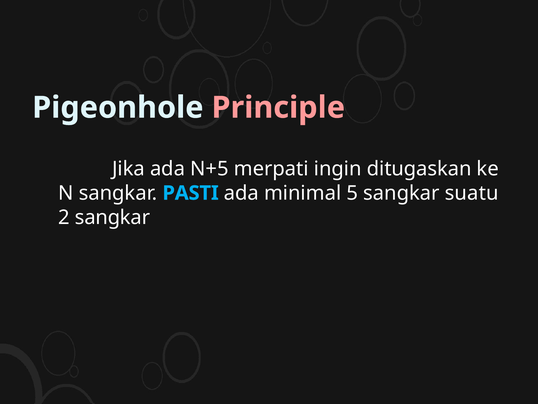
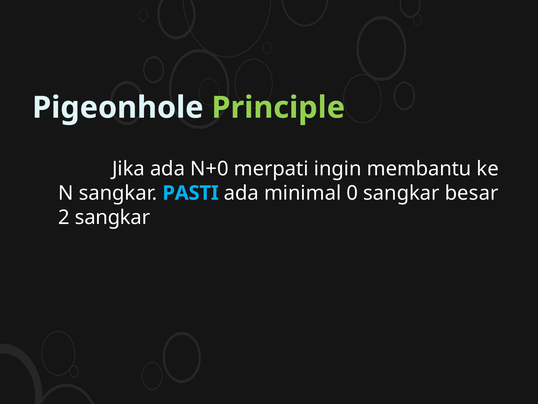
Principle colour: pink -> light green
N+5: N+5 -> N+0
ditugaskan: ditugaskan -> membantu
5: 5 -> 0
suatu: suatu -> besar
